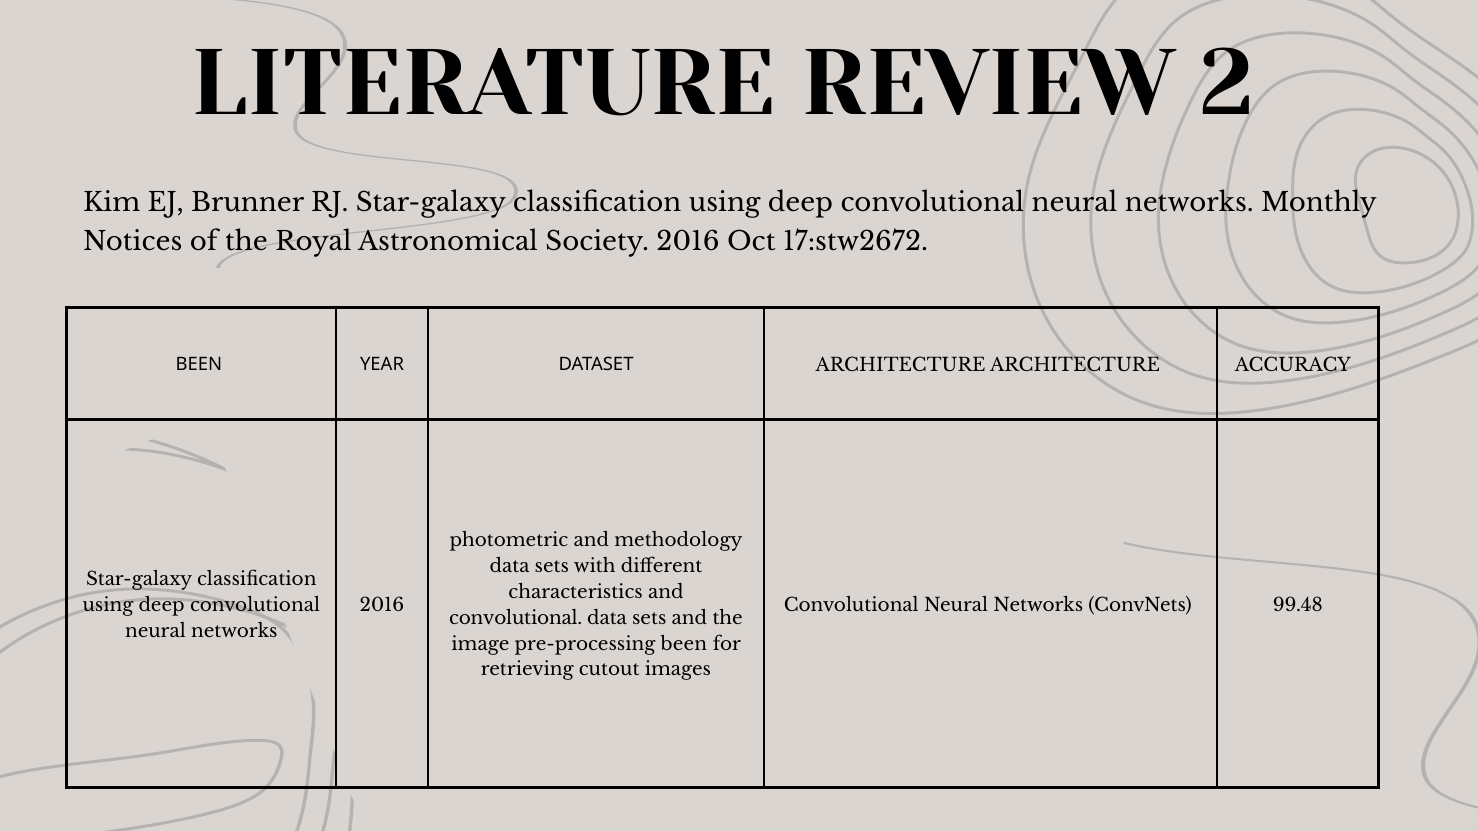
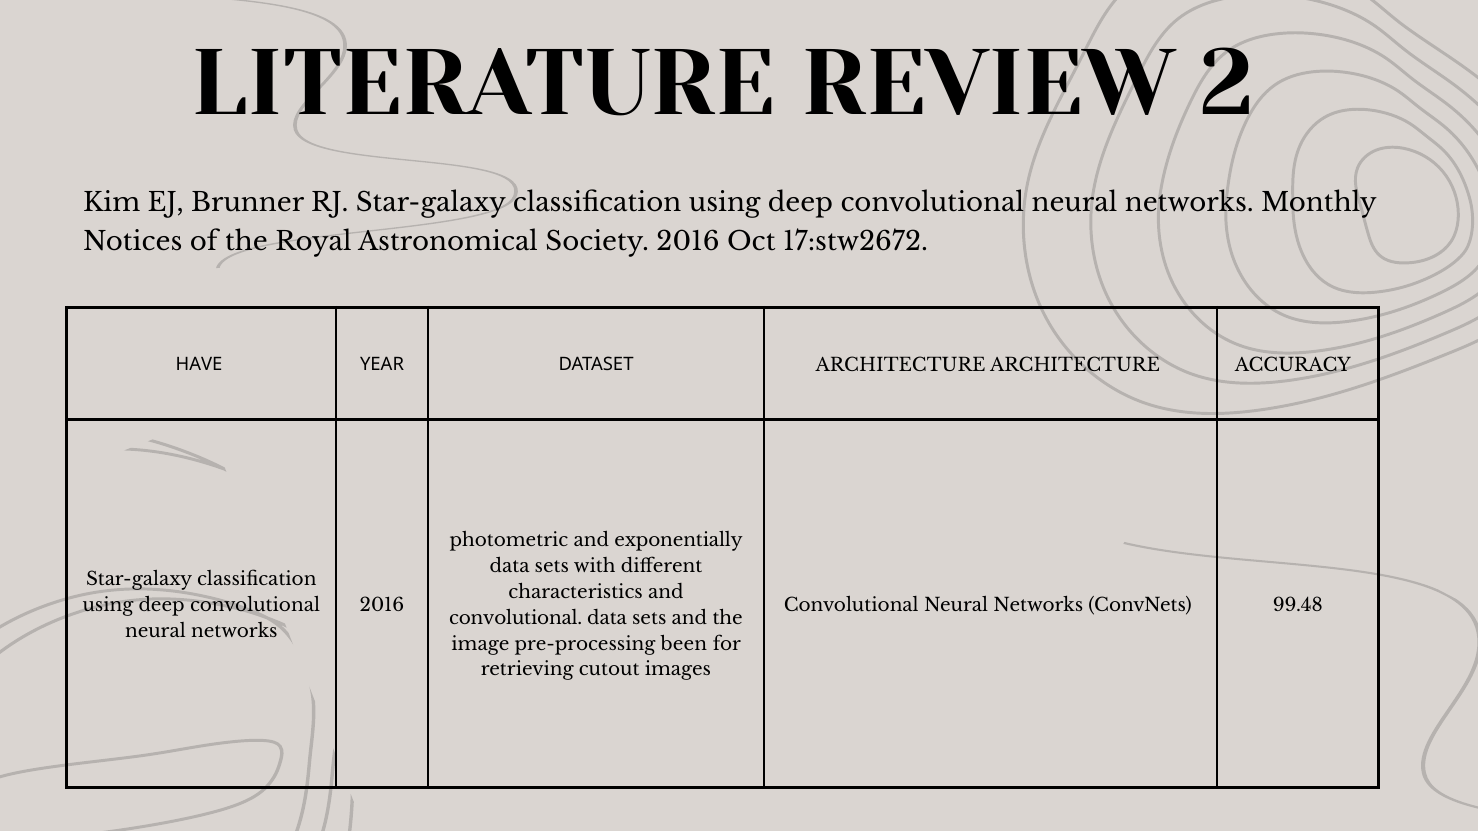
BEEN at (199, 365): BEEN -> HAVE
methodology: methodology -> exponentially
